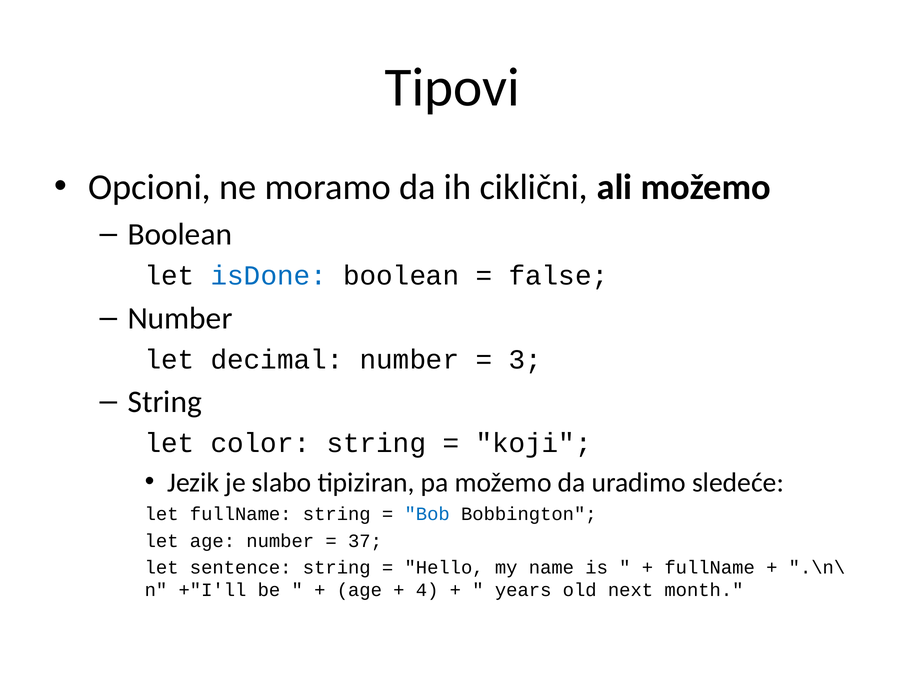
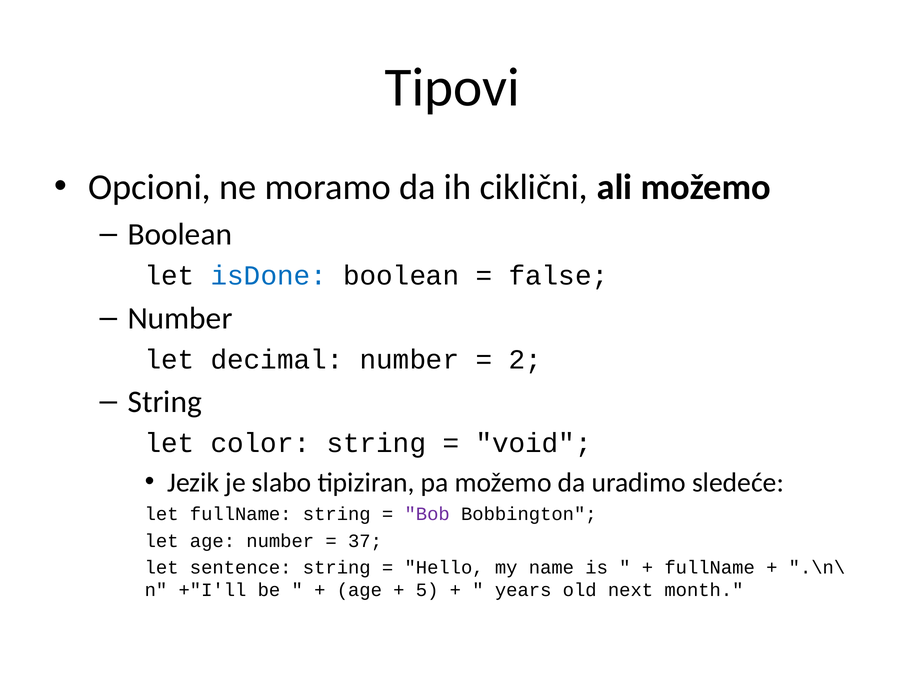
3: 3 -> 2
koji: koji -> void
Bob colour: blue -> purple
4: 4 -> 5
